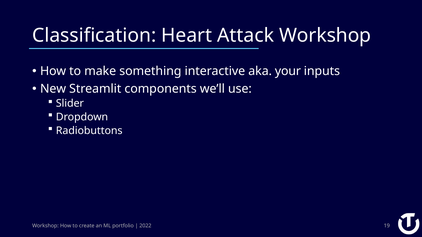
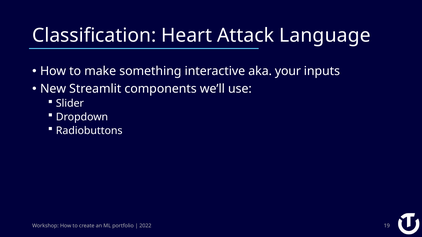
Attack Workshop: Workshop -> Language
